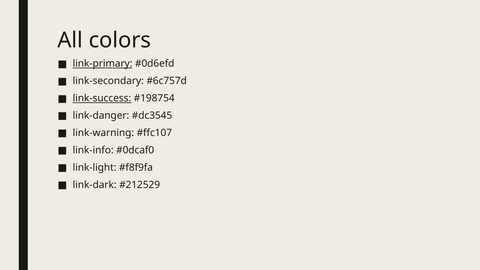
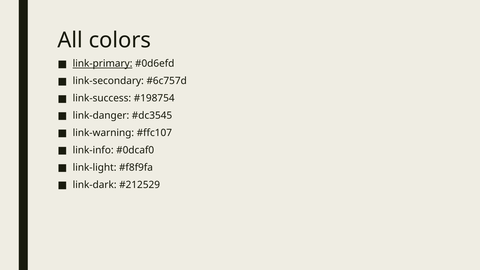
link-success underline: present -> none
